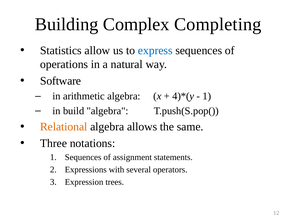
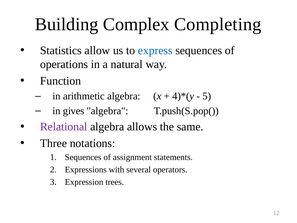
Software: Software -> Function
1 at (207, 96): 1 -> 5
build: build -> gives
Relational colour: orange -> purple
